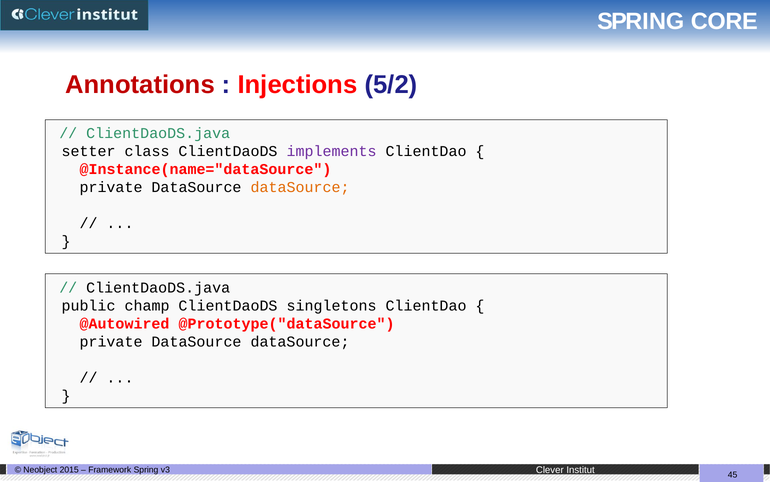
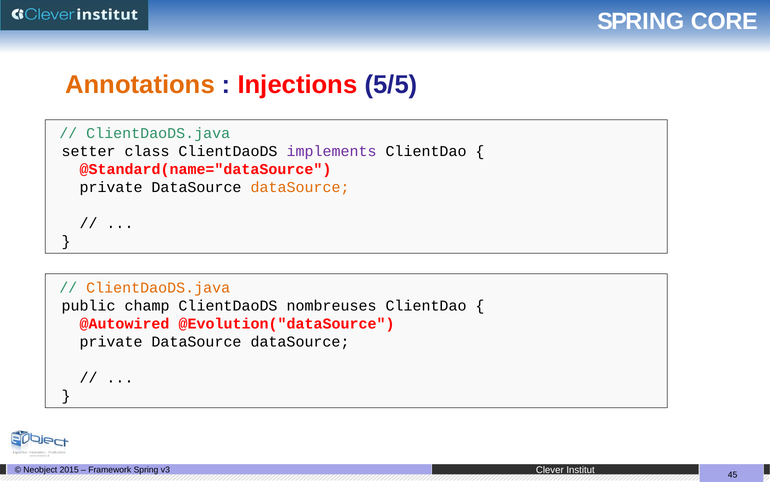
Annotations colour: red -> orange
5/2: 5/2 -> 5/5
@Instance(name="dataSource: @Instance(name="dataSource -> @Standard(name="dataSource
ClientDaoDS.java at (158, 287) colour: black -> orange
singletons: singletons -> nombreuses
@Prototype("dataSource: @Prototype("dataSource -> @Evolution("dataSource
